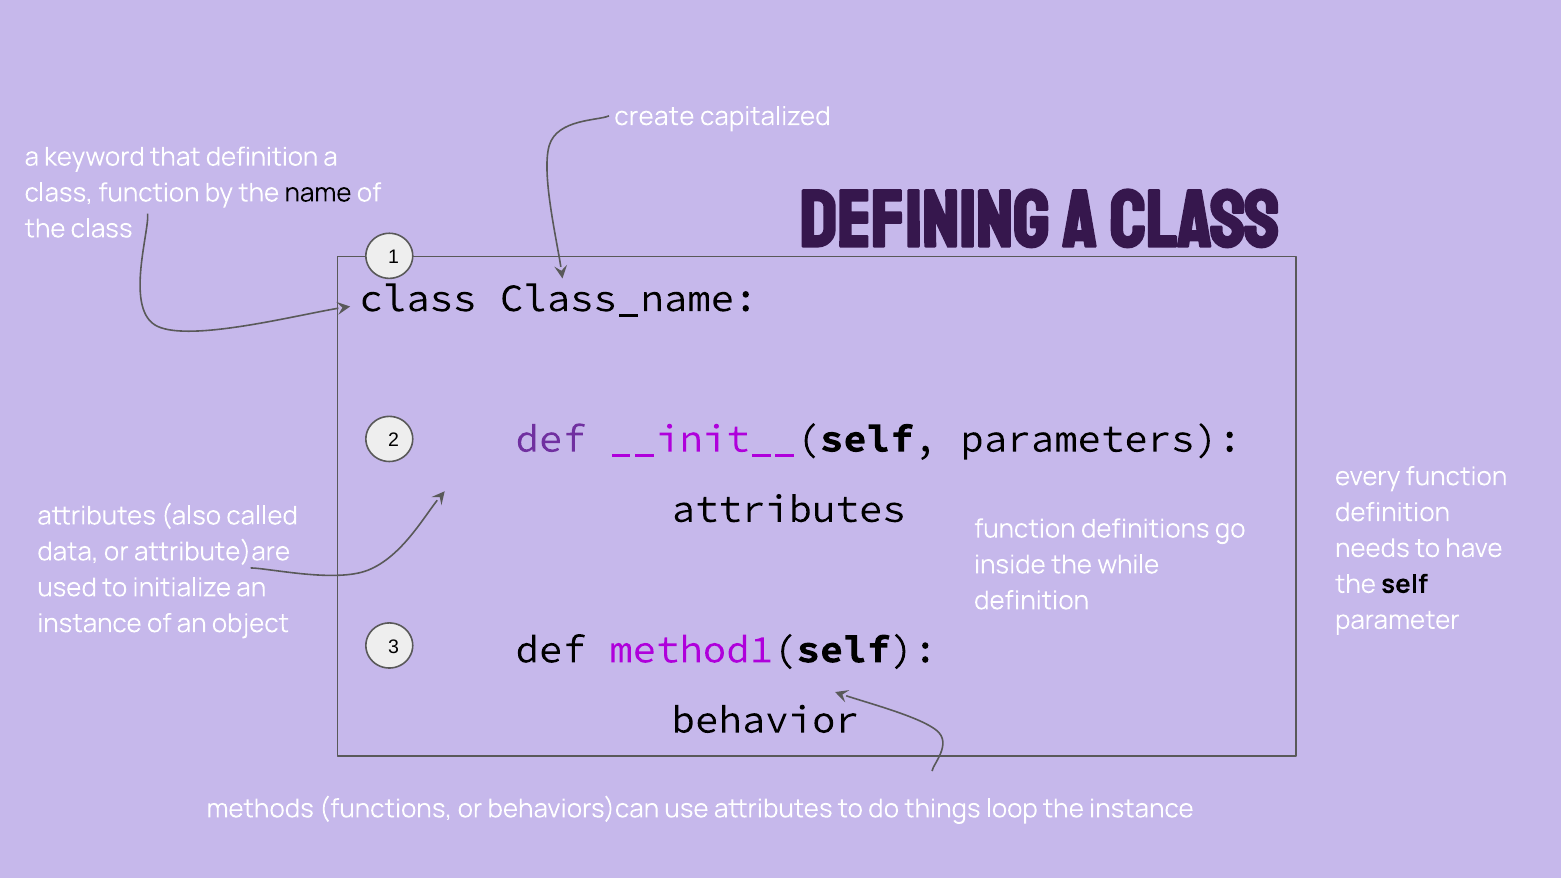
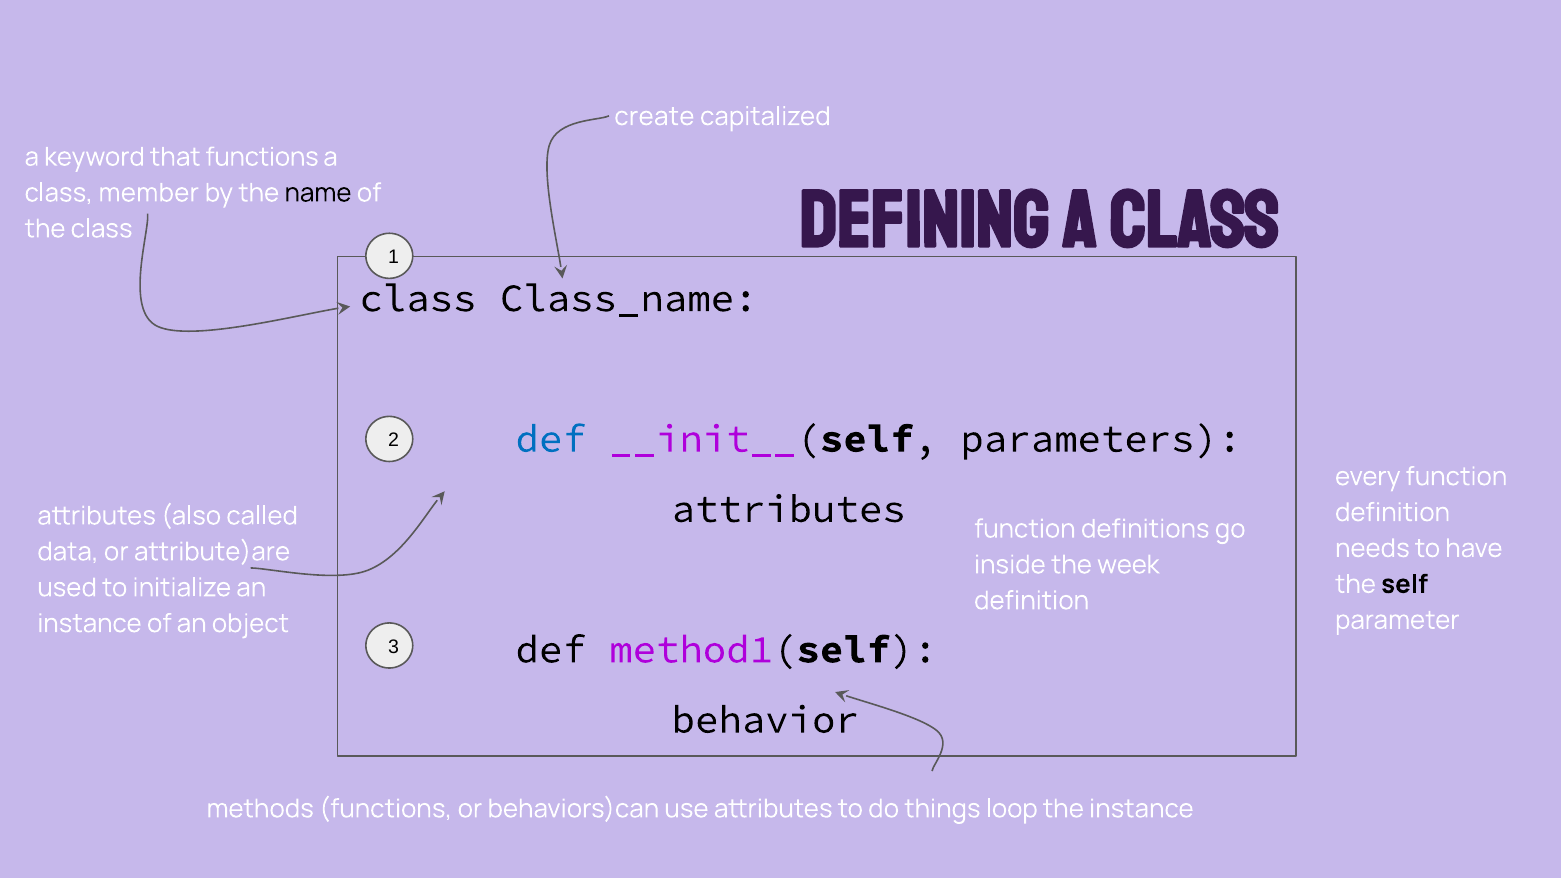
that definition: definition -> functions
class function: function -> member
def at (551, 439) colour: purple -> blue
while: while -> week
